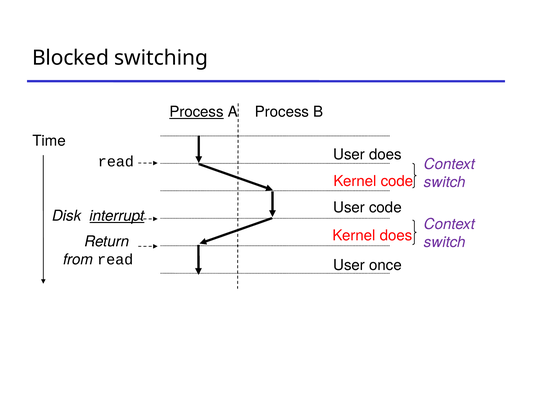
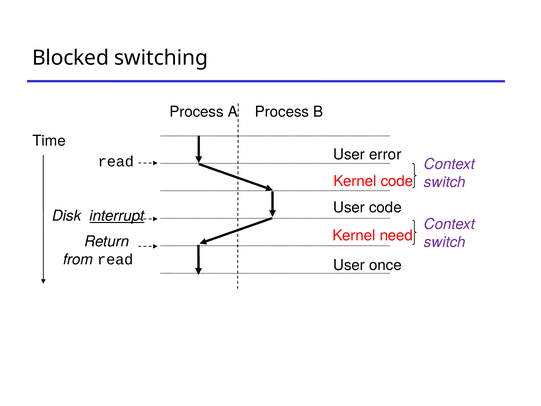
Process at (197, 112) underline: present -> none
User does: does -> error
Kernel does: does -> need
